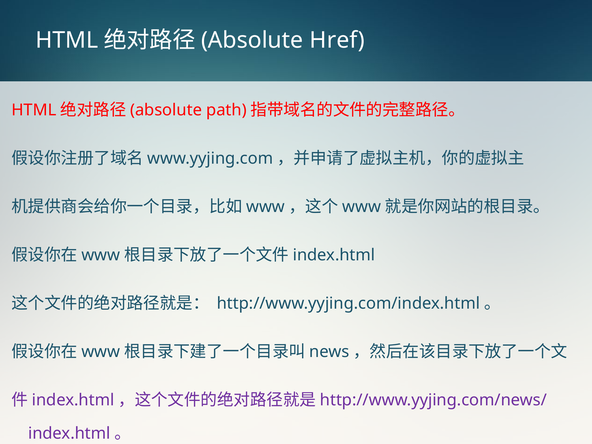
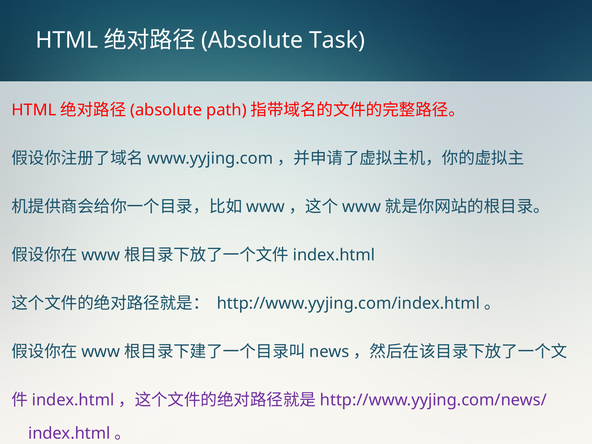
Href: Href -> Task
